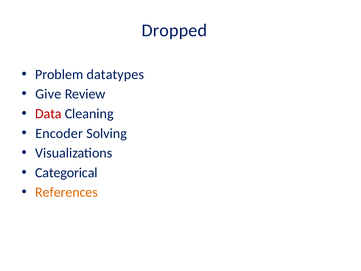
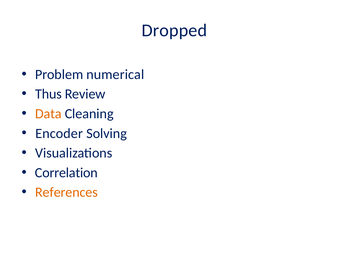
datatypes: datatypes -> numerical
Give: Give -> Thus
Data colour: red -> orange
Categorical: Categorical -> Correlation
